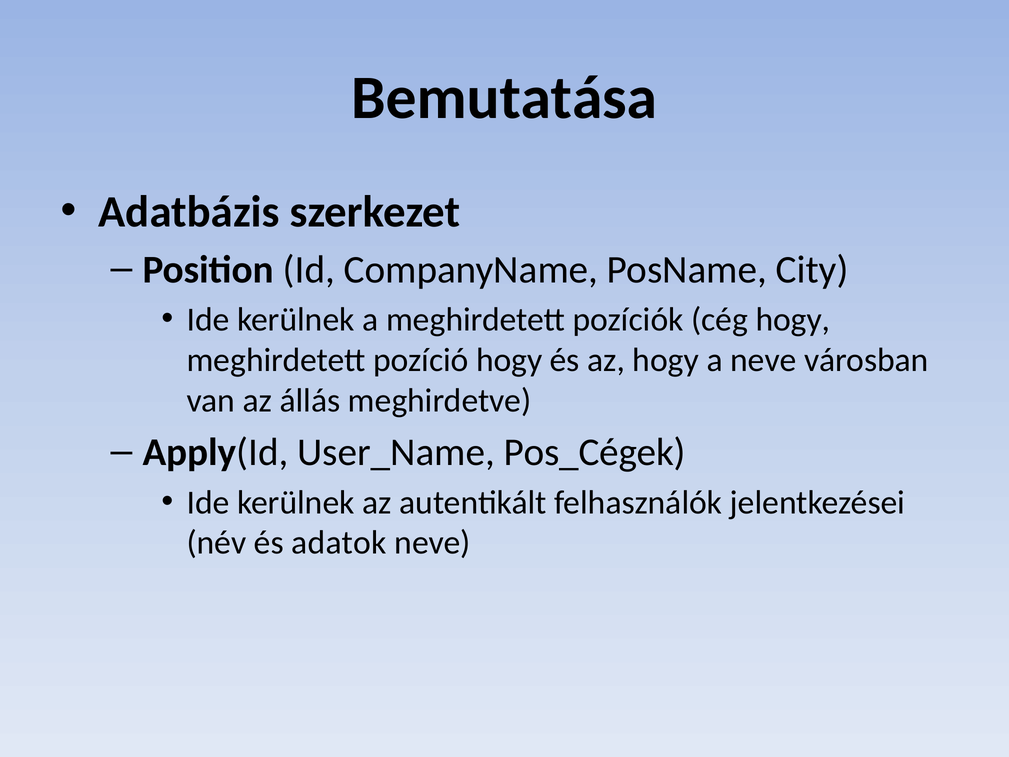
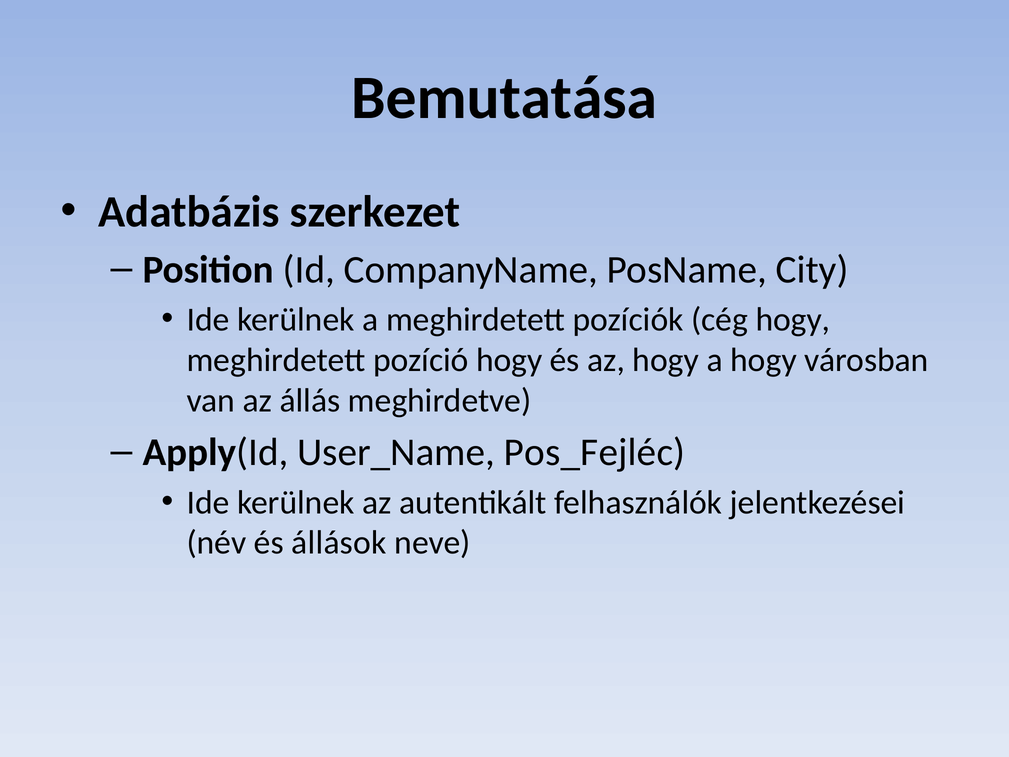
a neve: neve -> hogy
Pos_Cégek: Pos_Cégek -> Pos_Fejléc
adatok: adatok -> állások
